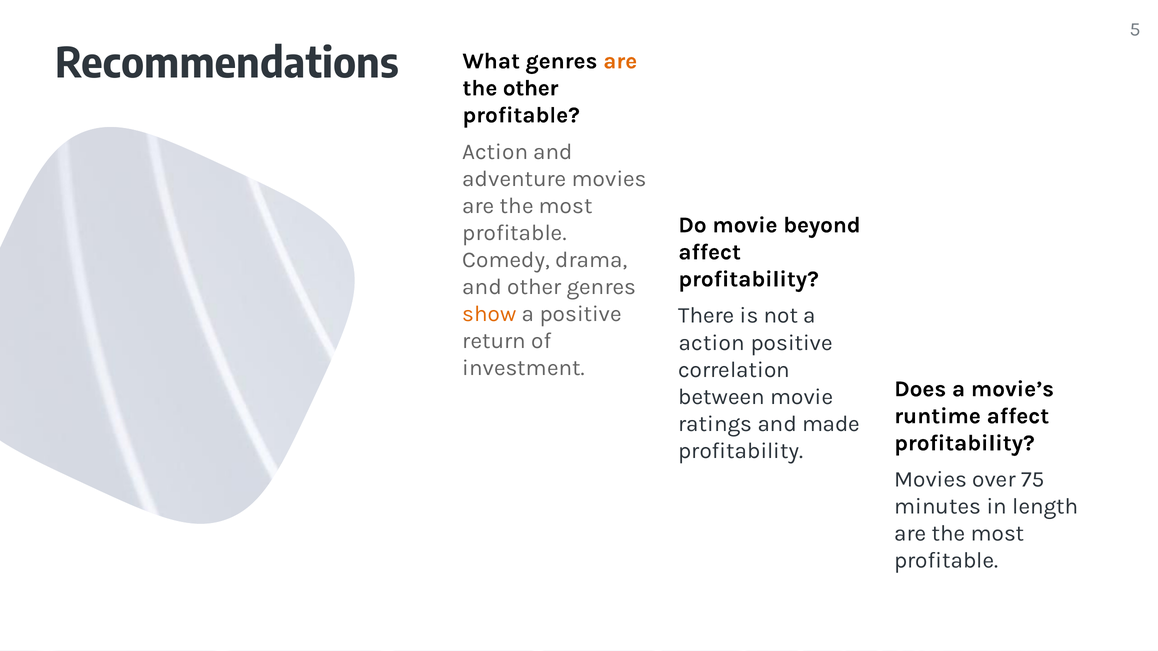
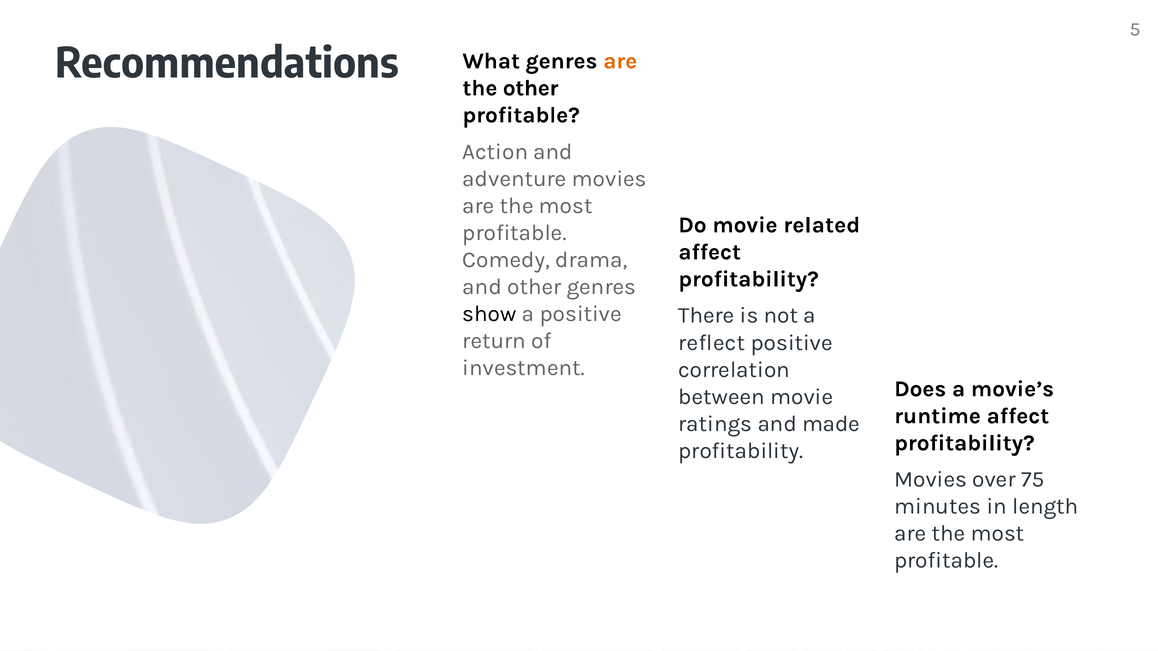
beyond: beyond -> related
show colour: orange -> black
action at (712, 343): action -> reflect
